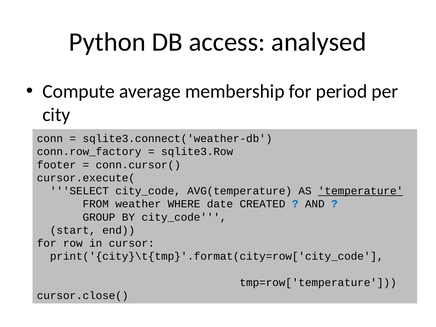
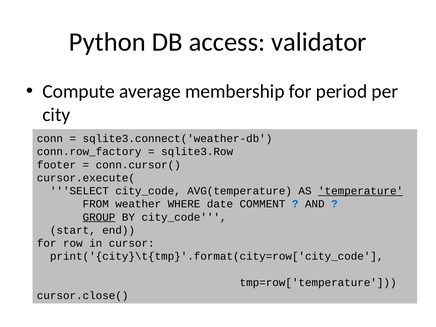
analysed: analysed -> validator
CREATED: CREATED -> COMMENT
GROUP underline: none -> present
